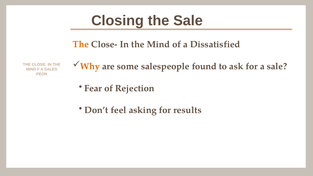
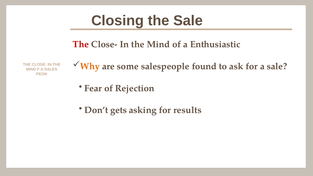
The at (81, 44) colour: orange -> red
Dissatisfied: Dissatisfied -> Enthusiastic
feel: feel -> gets
